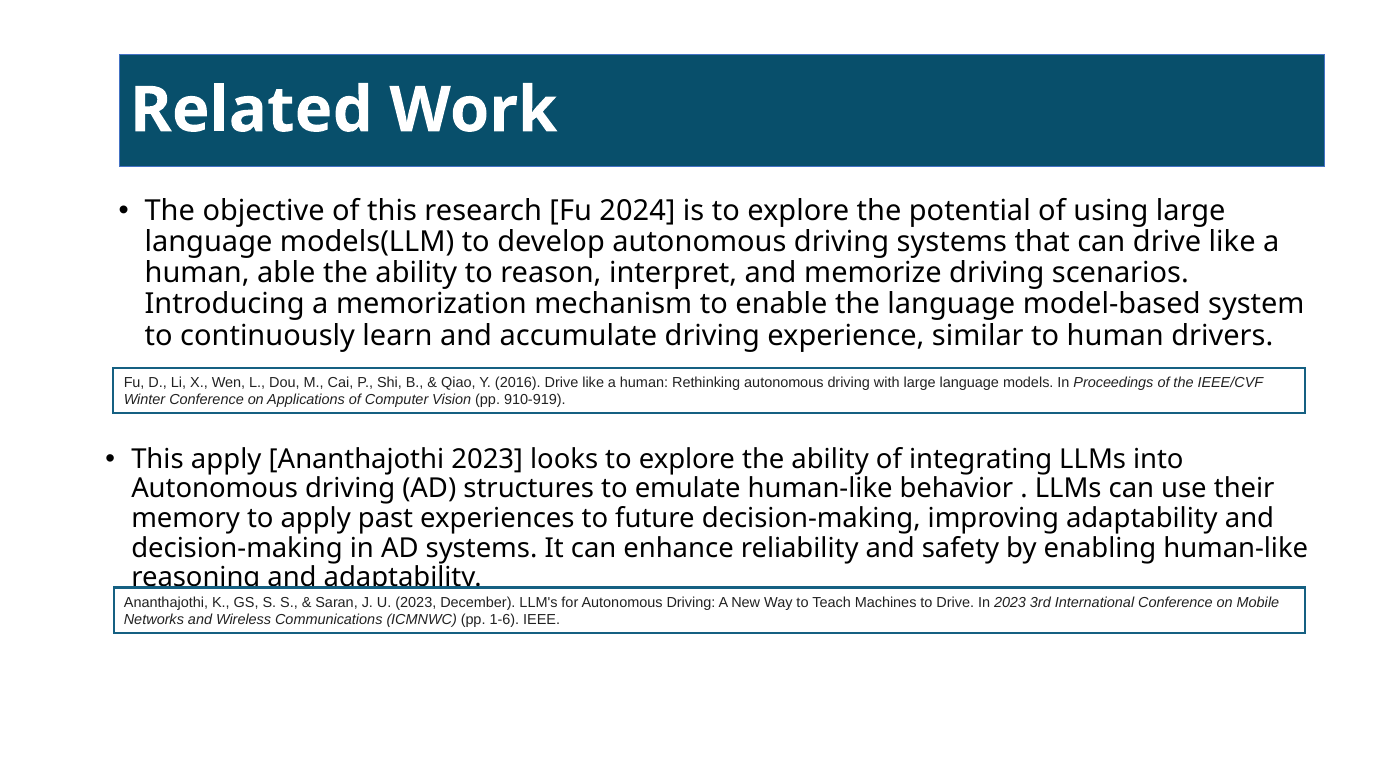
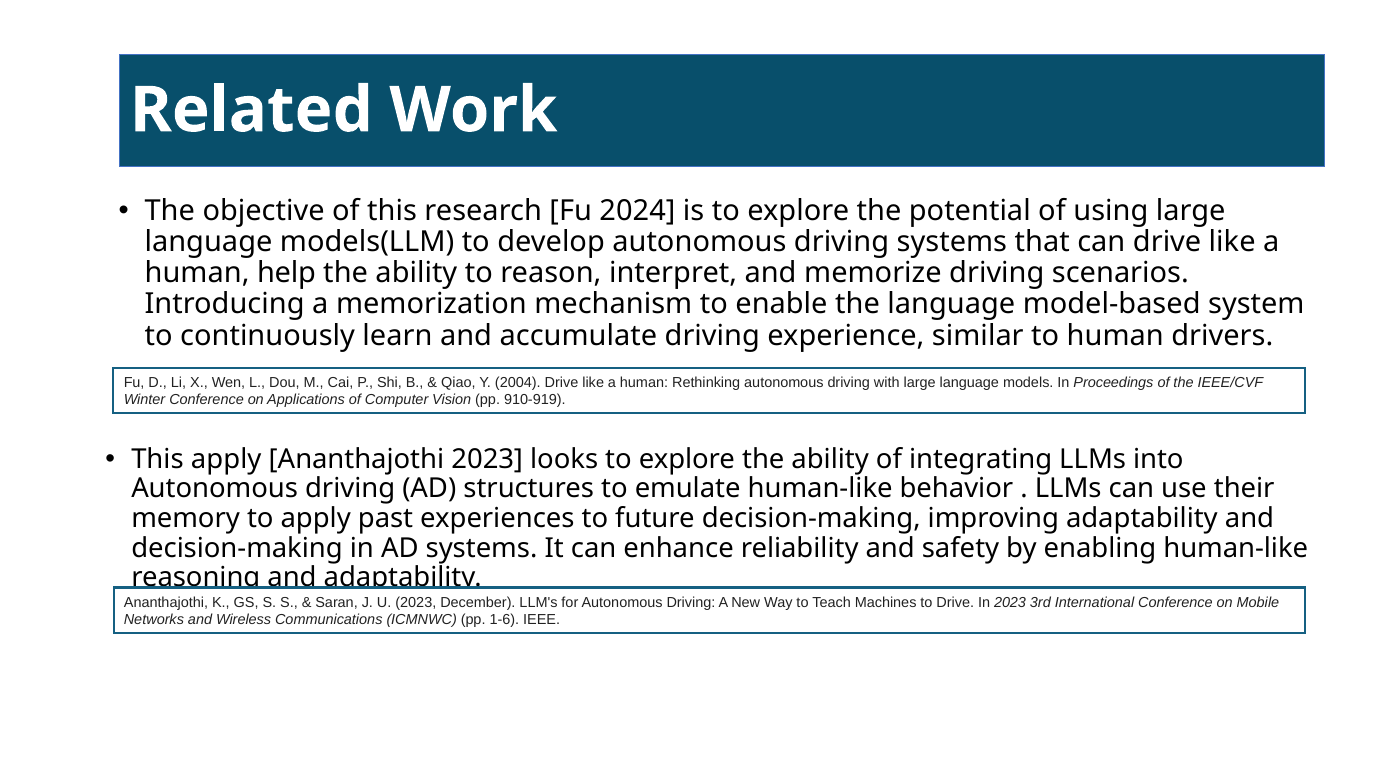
able: able -> help
2016: 2016 -> 2004
